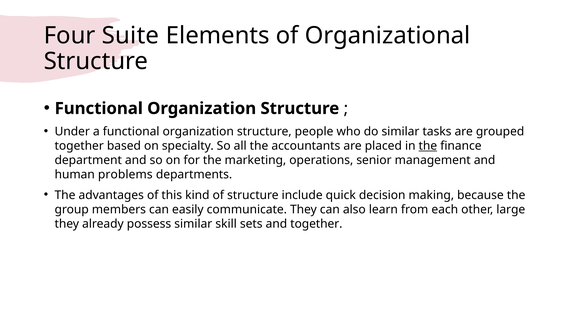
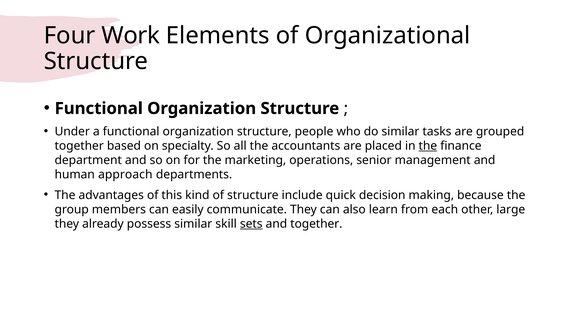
Suite: Suite -> Work
problems: problems -> approach
sets underline: none -> present
